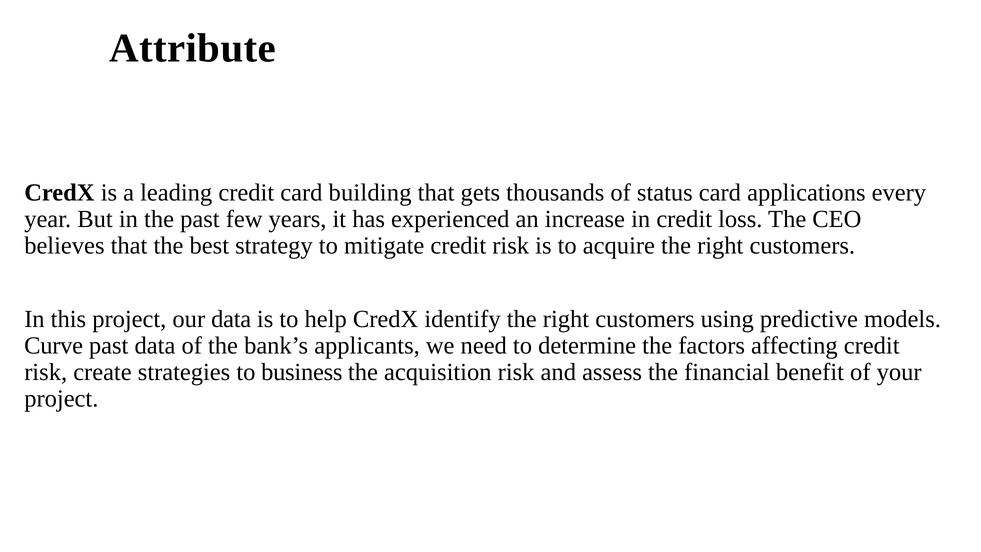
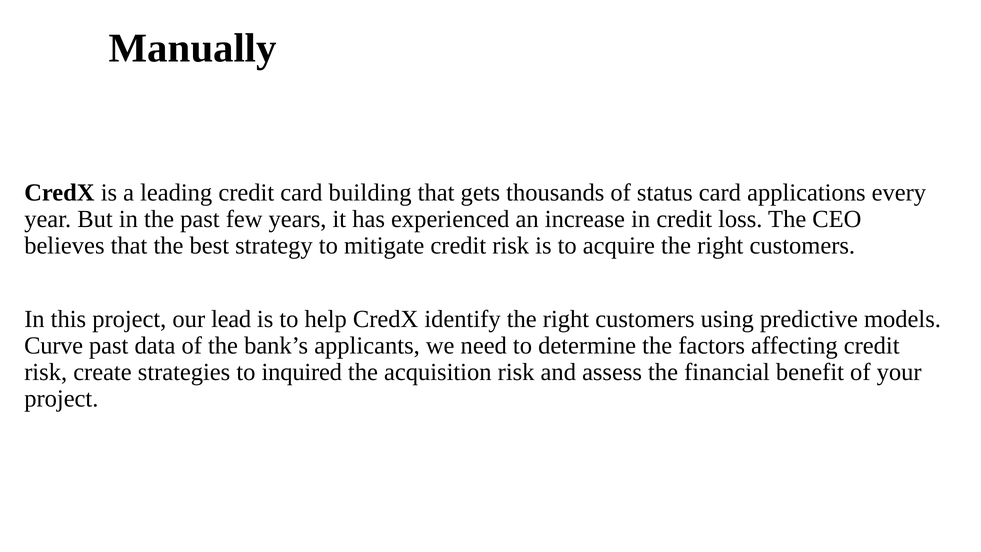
Attribute: Attribute -> Manually
our data: data -> lead
business: business -> inquired
